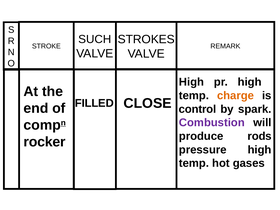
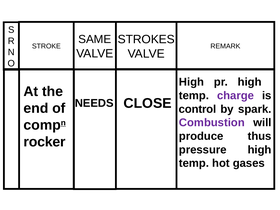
SUCH: SUCH -> SAME
charge colour: orange -> purple
FILLED: FILLED -> NEEDS
rods: rods -> thus
